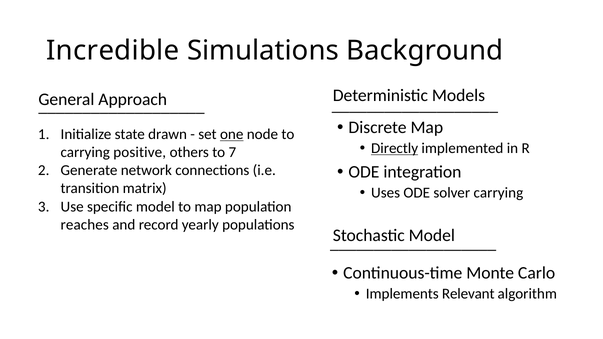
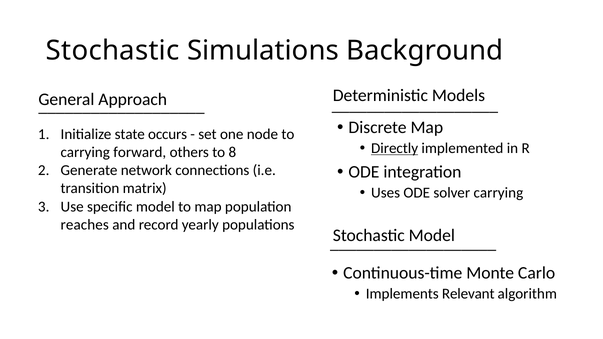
Incredible at (113, 51): Incredible -> Stochastic
drawn: drawn -> occurs
one underline: present -> none
positive: positive -> forward
7: 7 -> 8
